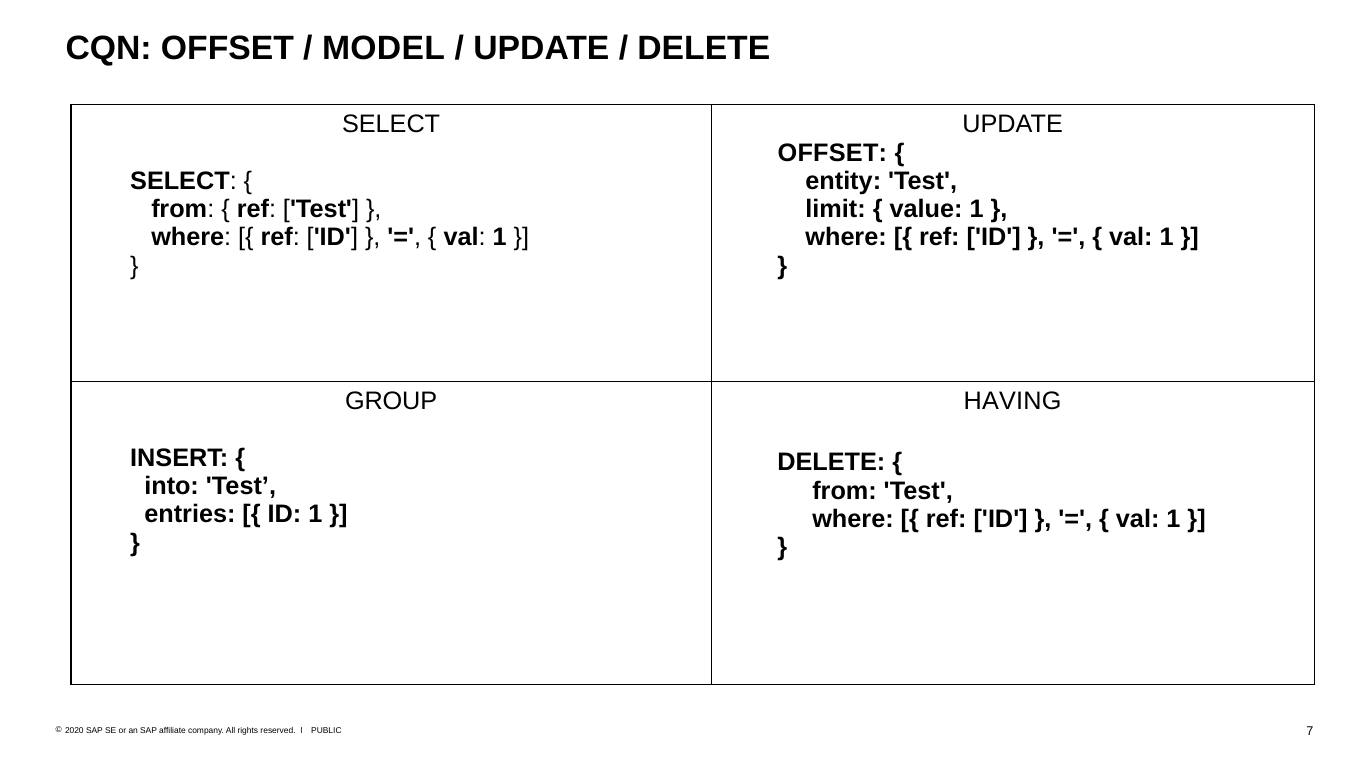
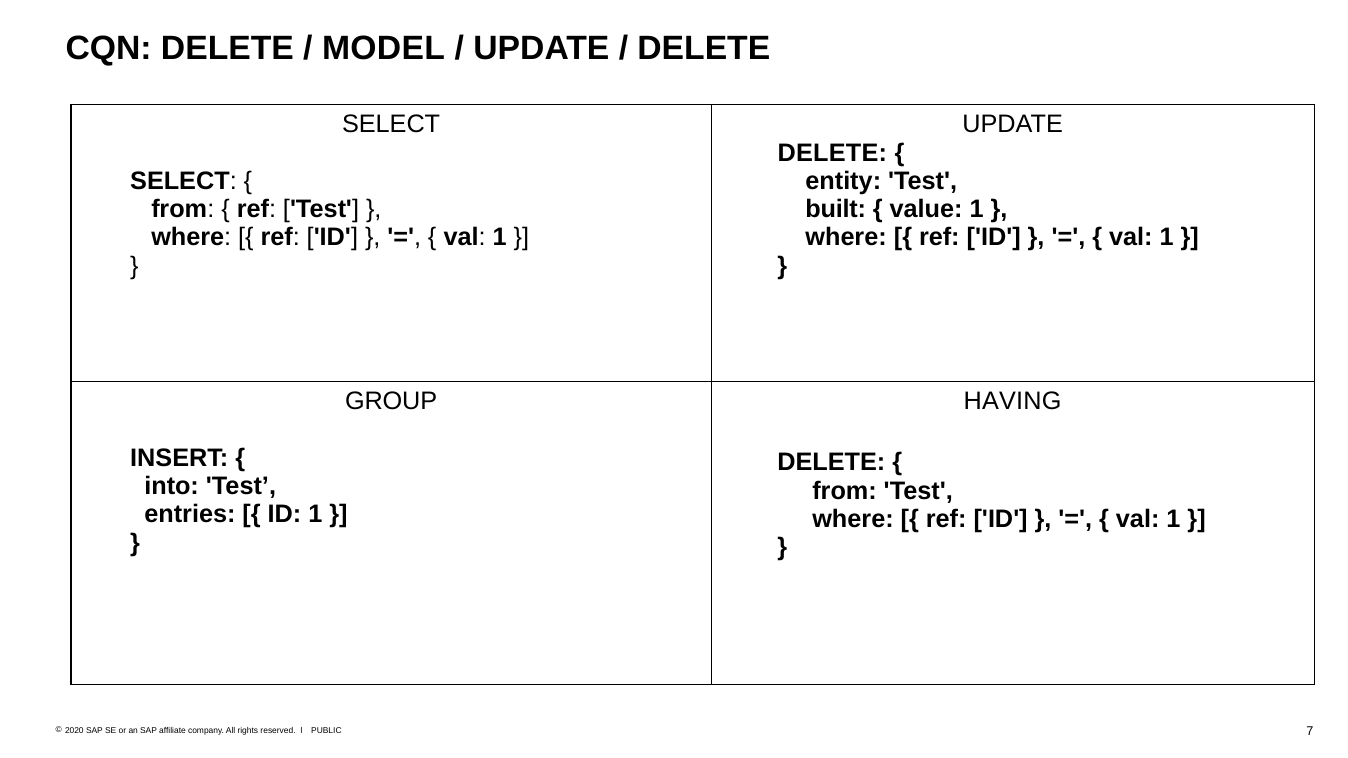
CQN OFFSET: OFFSET -> DELETE
OFFSET at (832, 153): OFFSET -> DELETE
limit: limit -> built
